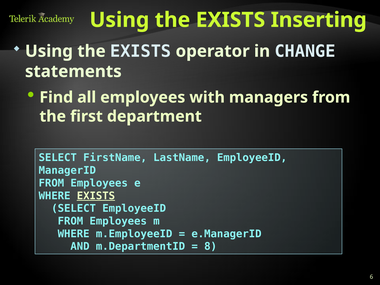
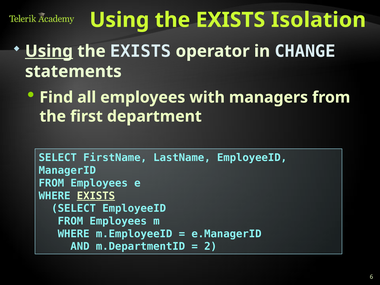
Inserting: Inserting -> Isolation
Using at (49, 51) underline: none -> present
8: 8 -> 2
